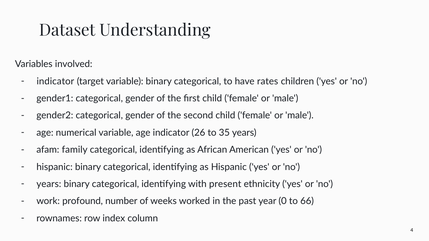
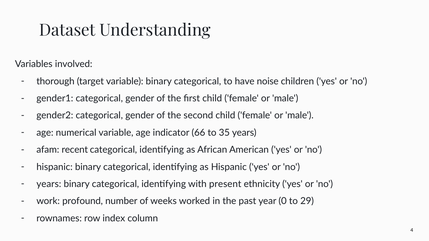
indicator at (55, 81): indicator -> thorough
rates: rates -> noise
26: 26 -> 66
family: family -> recent
66: 66 -> 29
